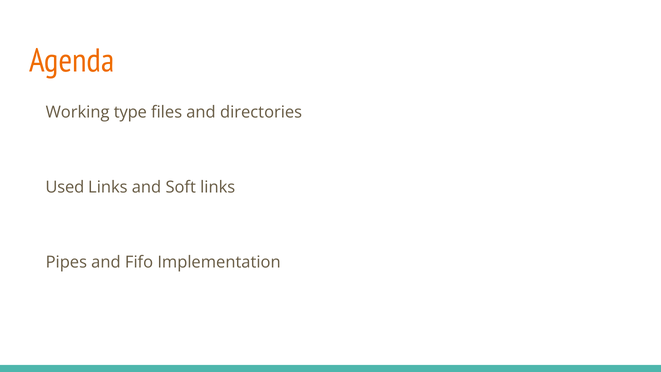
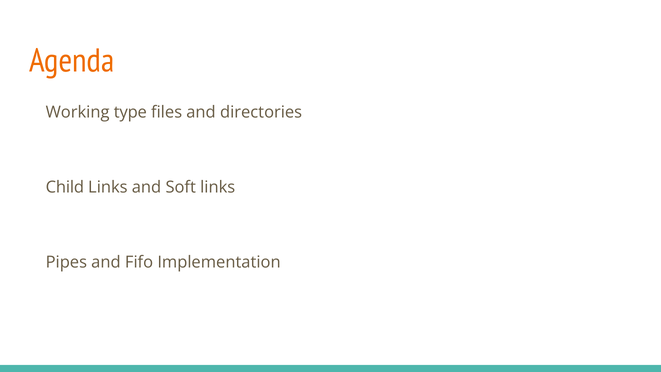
Used: Used -> Child
